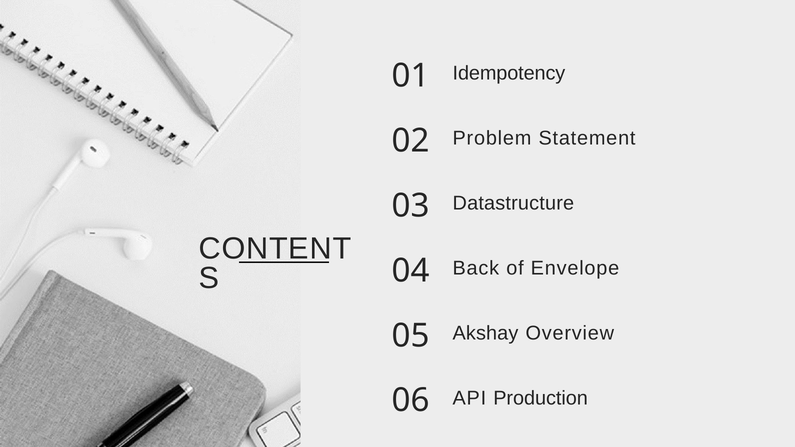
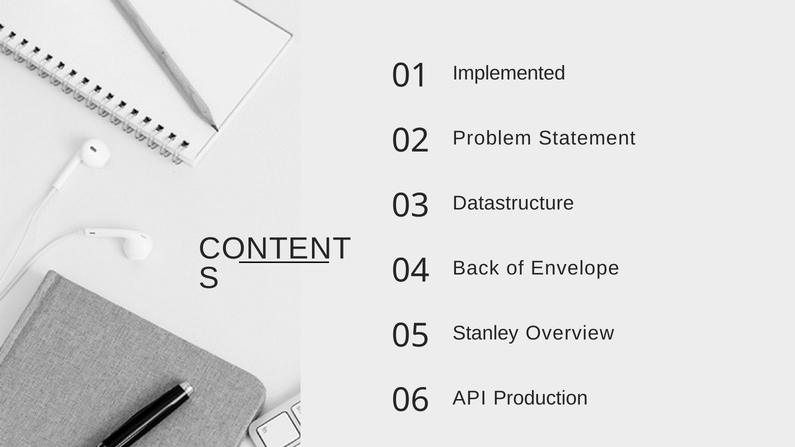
Idempotency: Idempotency -> Implemented
Akshay: Akshay -> Stanley
